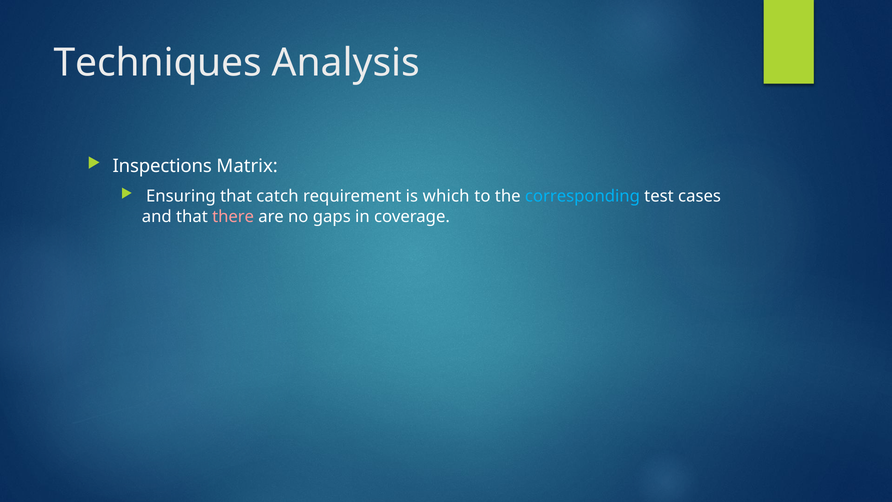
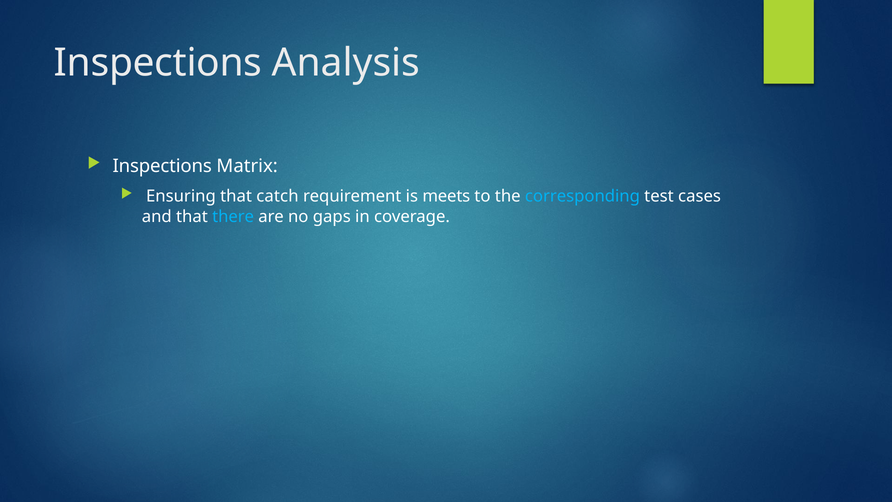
Techniques at (158, 63): Techniques -> Inspections
which: which -> meets
there colour: pink -> light blue
